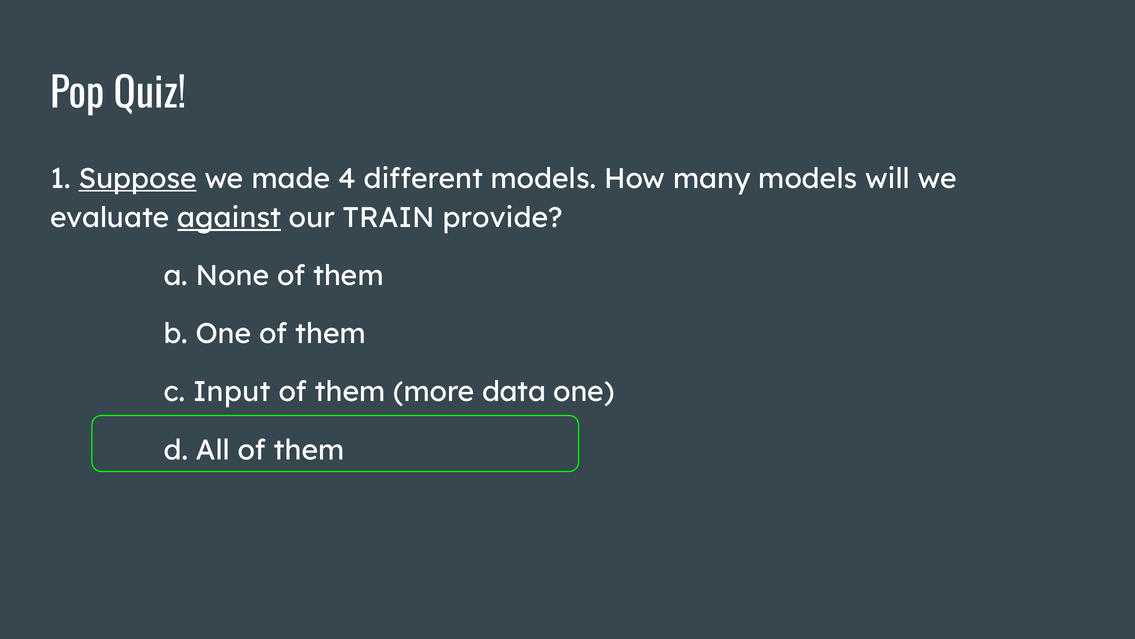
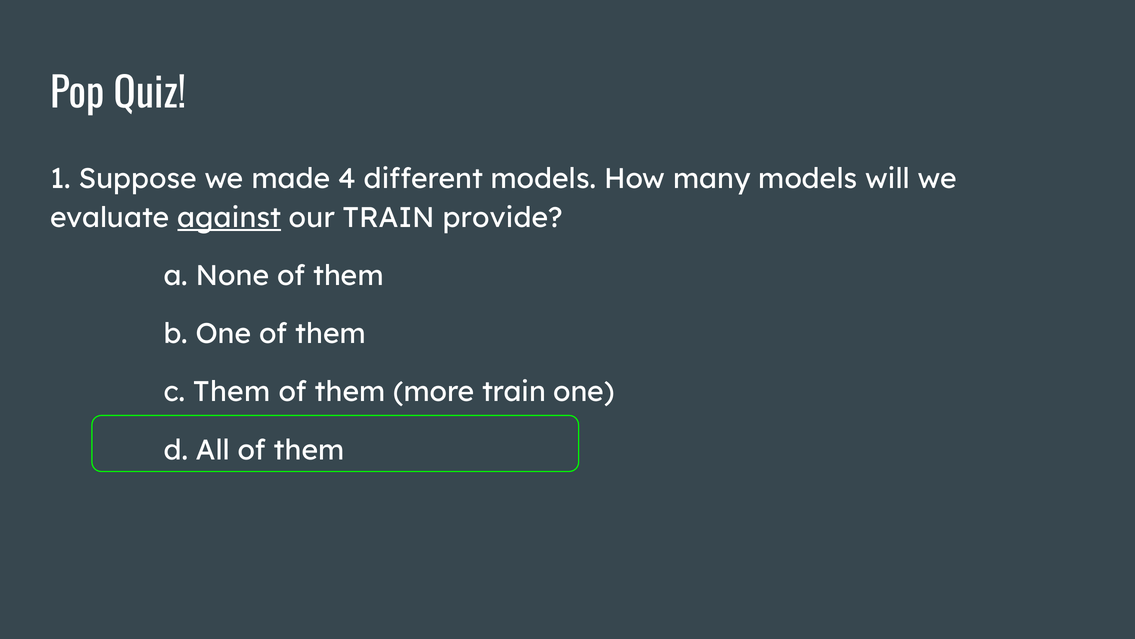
Suppose underline: present -> none
c Input: Input -> Them
more data: data -> train
